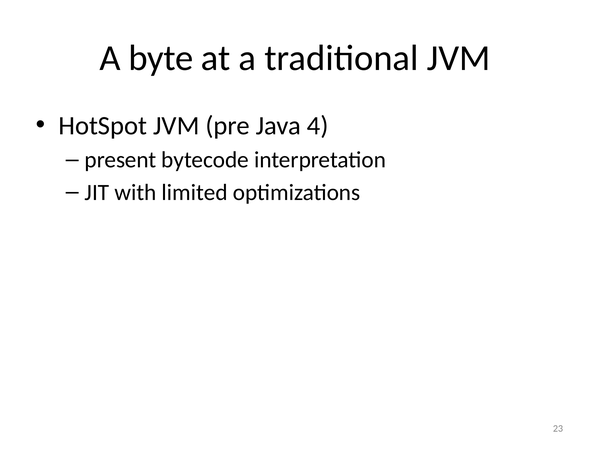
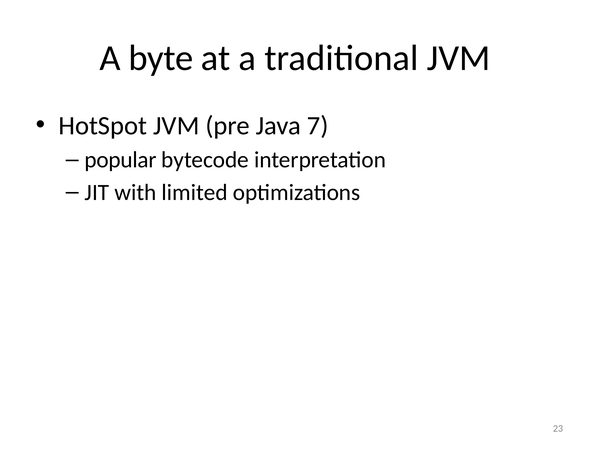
4: 4 -> 7
present: present -> popular
